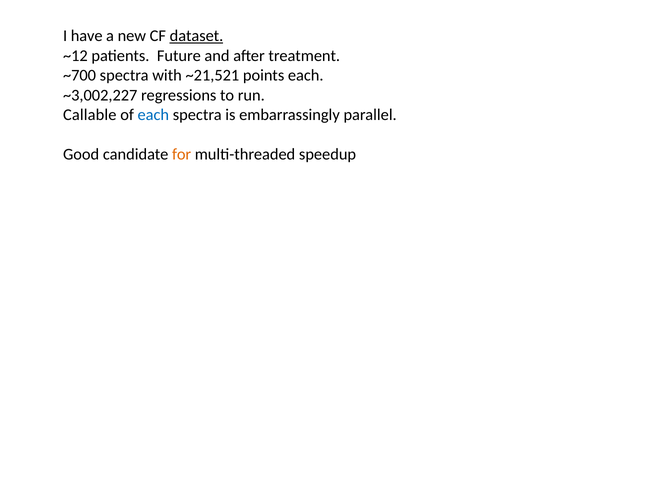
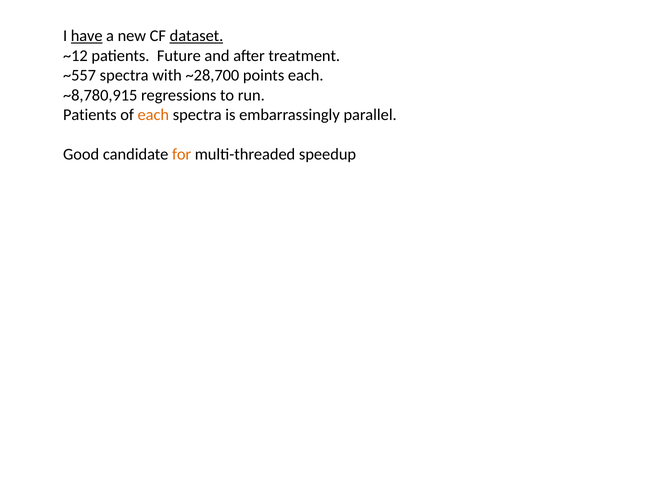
have underline: none -> present
~700: ~700 -> ~557
~21,521: ~21,521 -> ~28,700
~3,002,227: ~3,002,227 -> ~8,780,915
Callable at (90, 115): Callable -> Patients
each at (153, 115) colour: blue -> orange
